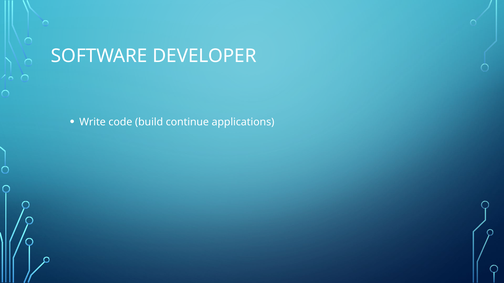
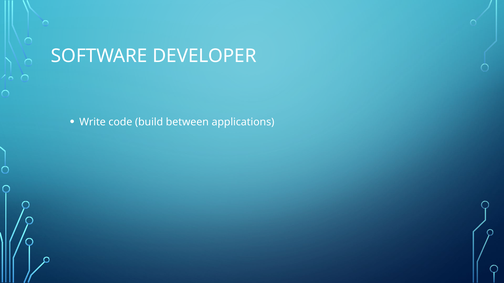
continue: continue -> between
